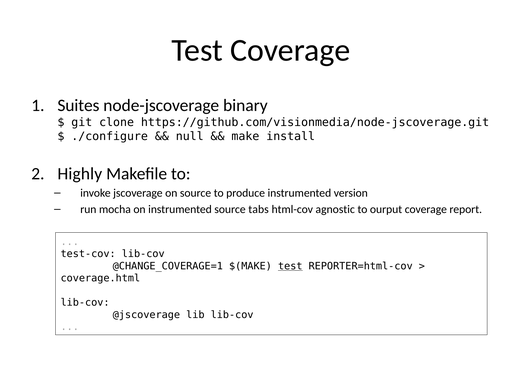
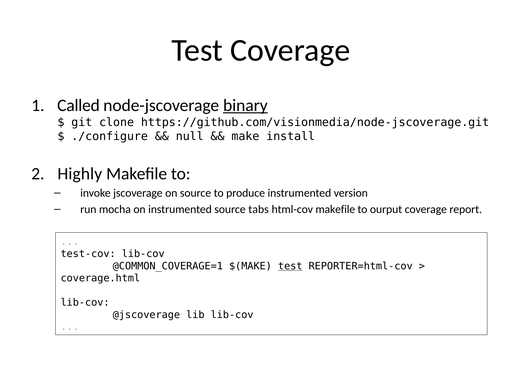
Suites: Suites -> Called
binary underline: none -> present
html-cov agnostic: agnostic -> makefile
@CHANGE_COVERAGE=1: @CHANGE_COVERAGE=1 -> @COMMON_COVERAGE=1
